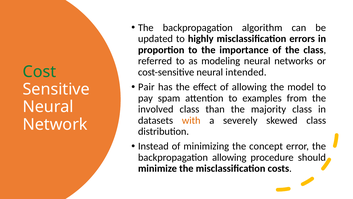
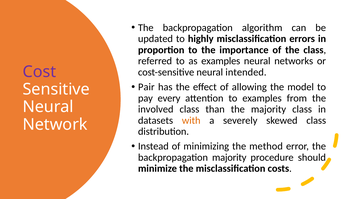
as modeling: modeling -> examples
Cost colour: green -> purple
spam: spam -> every
concept: concept -> method
backpropagation allowing: allowing -> majority
